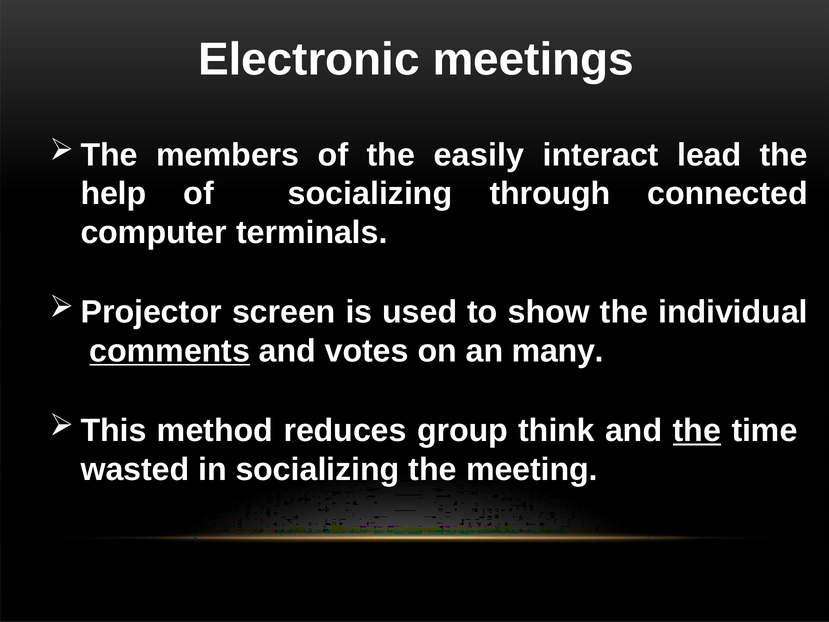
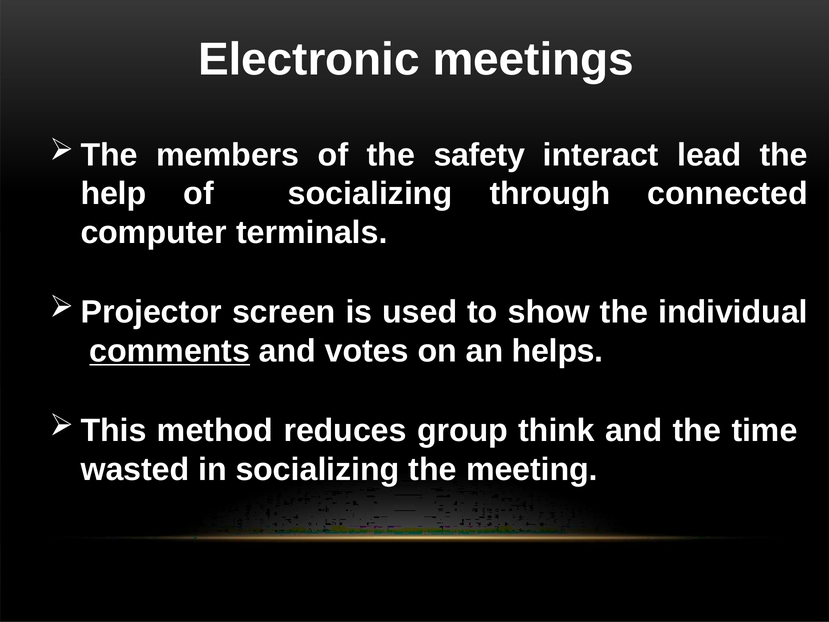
easily: easily -> safety
many: many -> helps
the at (697, 430) underline: present -> none
